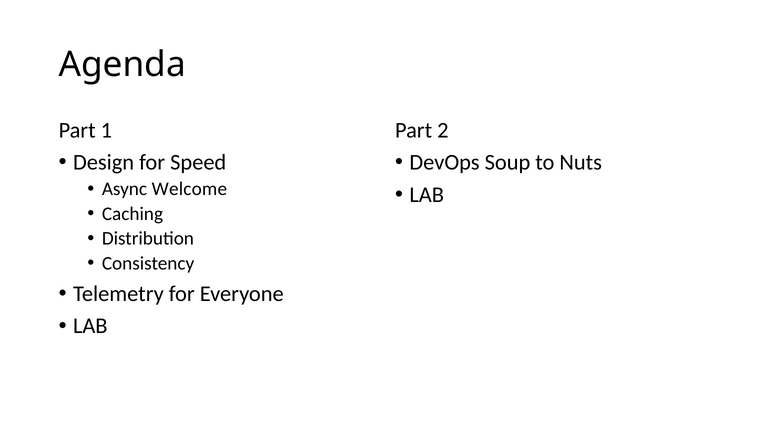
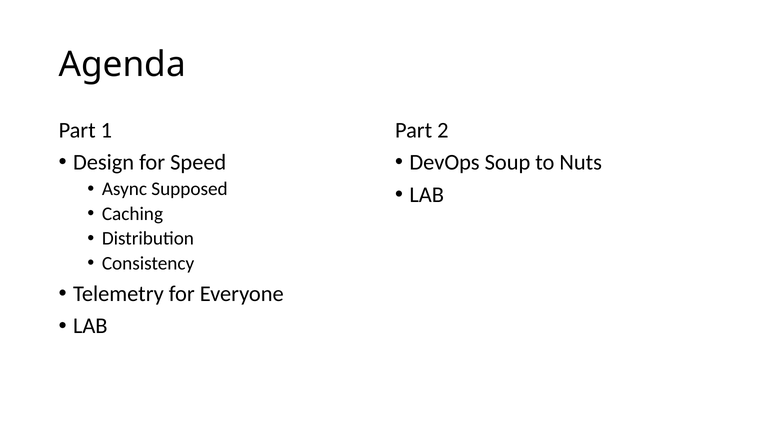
Welcome: Welcome -> Supposed
